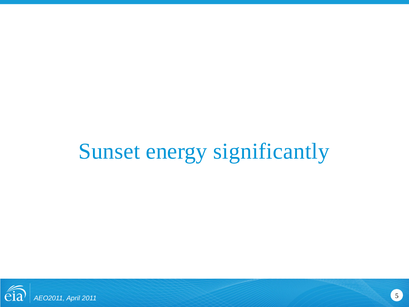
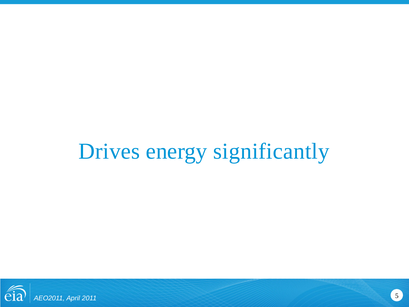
Sunset: Sunset -> Drives
